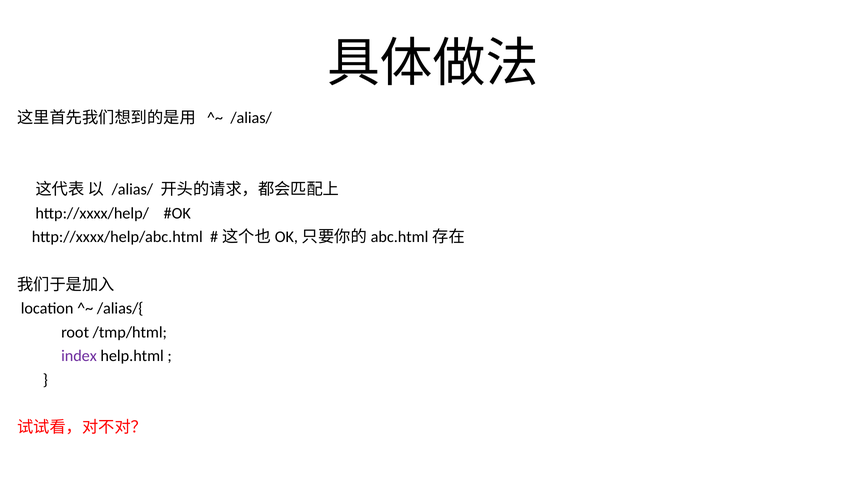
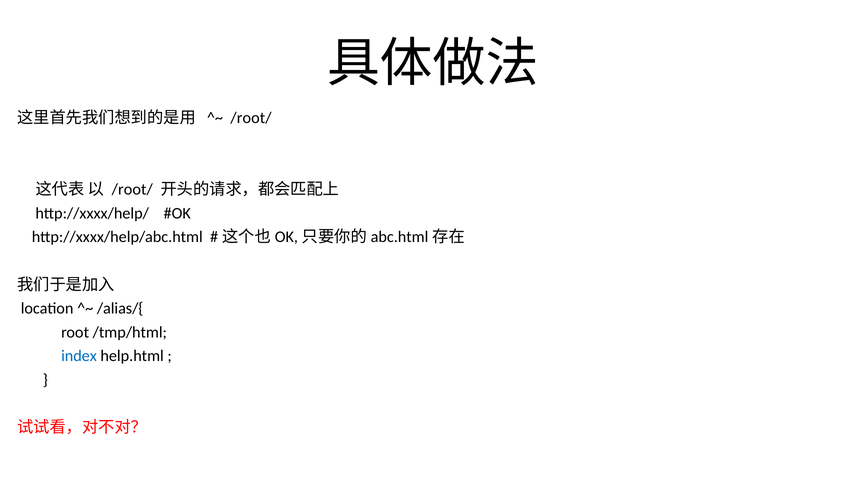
/alias/ at (251, 118): /alias/ -> /root/
/alias/ at (132, 190): /alias/ -> /root/
index colour: purple -> blue
